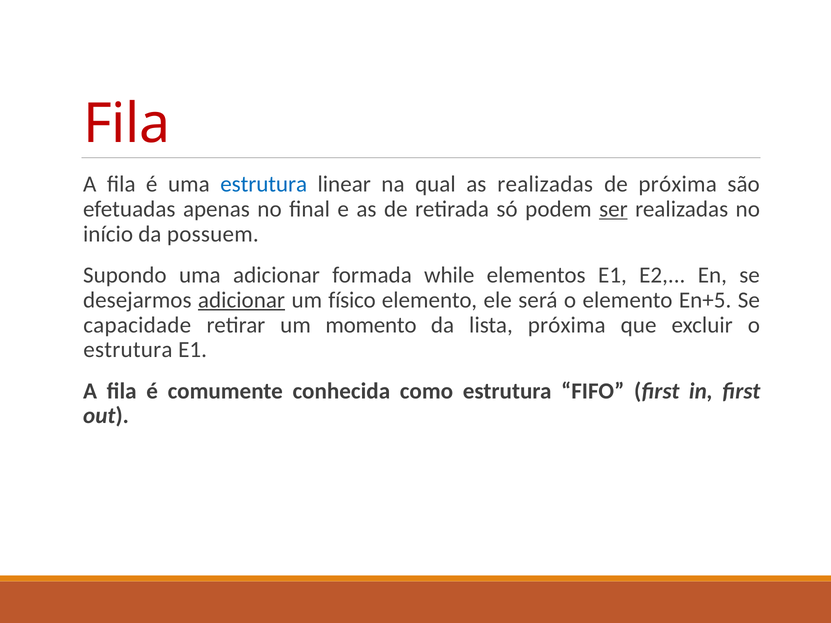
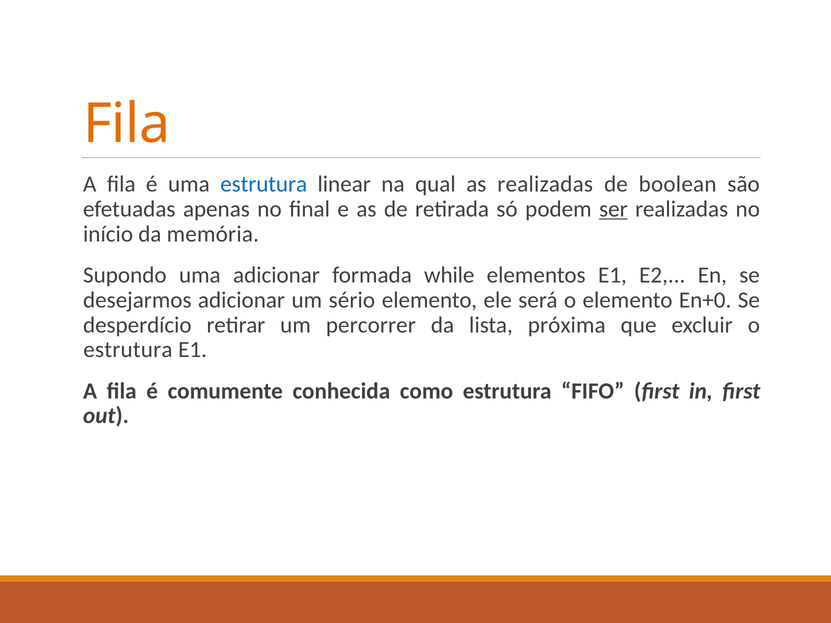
Fila at (127, 124) colour: red -> orange
de próxima: próxima -> boolean
possuem: possuem -> memória
adicionar at (241, 300) underline: present -> none
físico: físico -> sério
En+5: En+5 -> En+0
capacidade: capacidade -> desperdício
momento: momento -> percorrer
